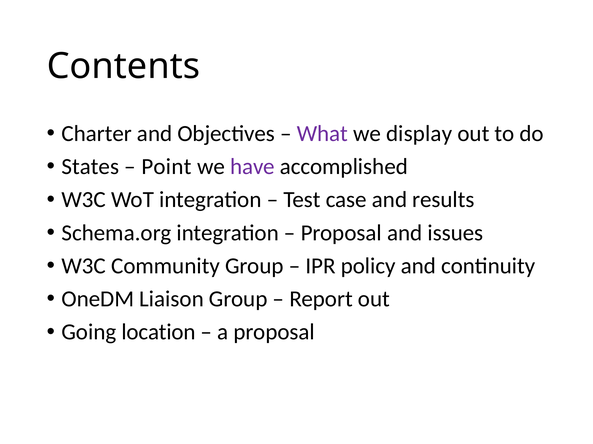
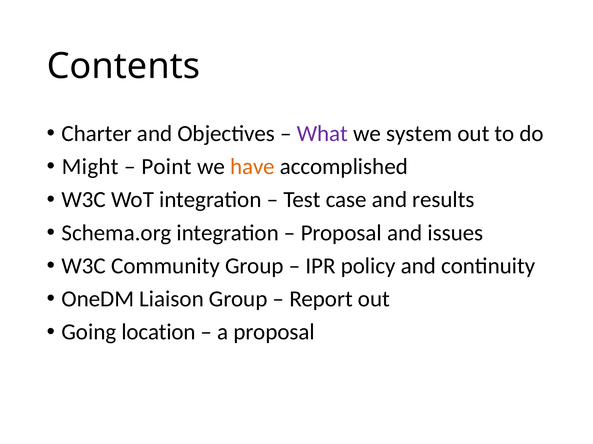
display: display -> system
States: States -> Might
have colour: purple -> orange
